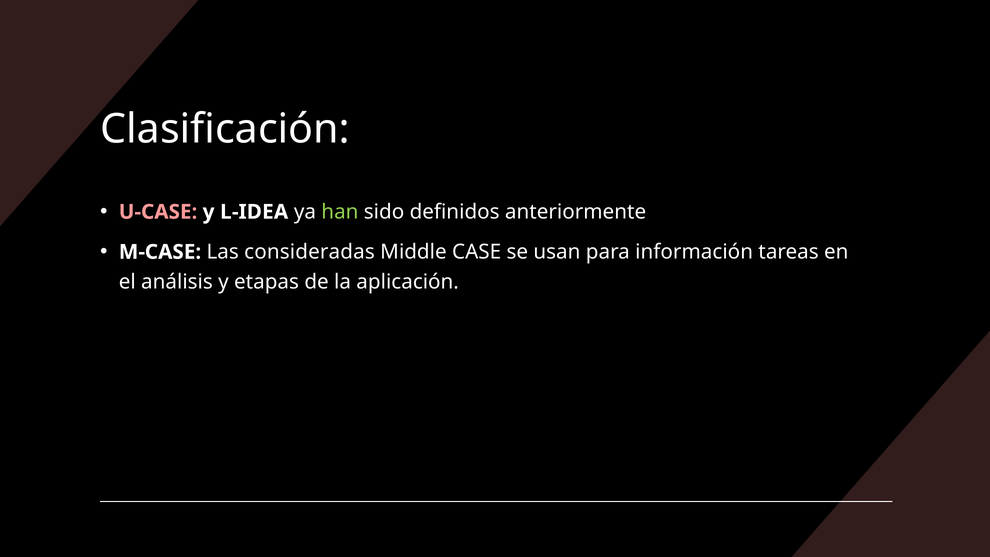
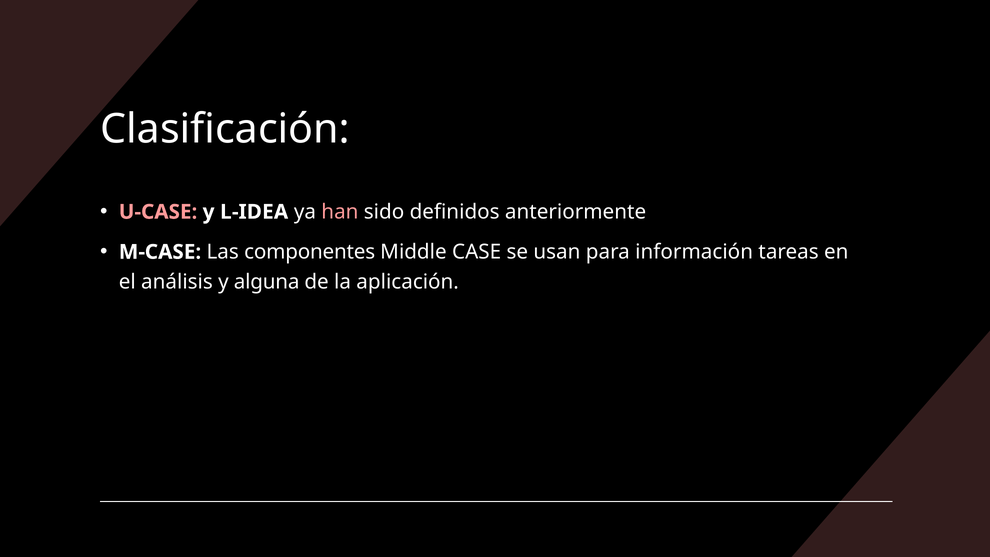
han colour: light green -> pink
consideradas: consideradas -> componentes
etapas: etapas -> alguna
